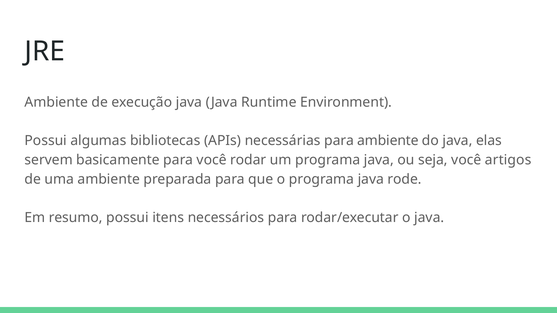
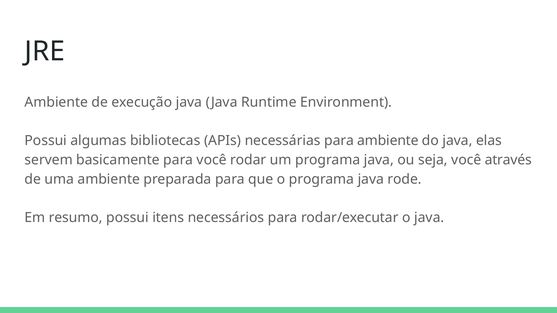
artigos: artigos -> através
